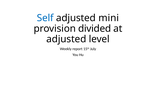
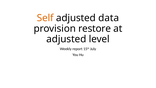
Self colour: blue -> orange
mini: mini -> data
divided: divided -> restore
